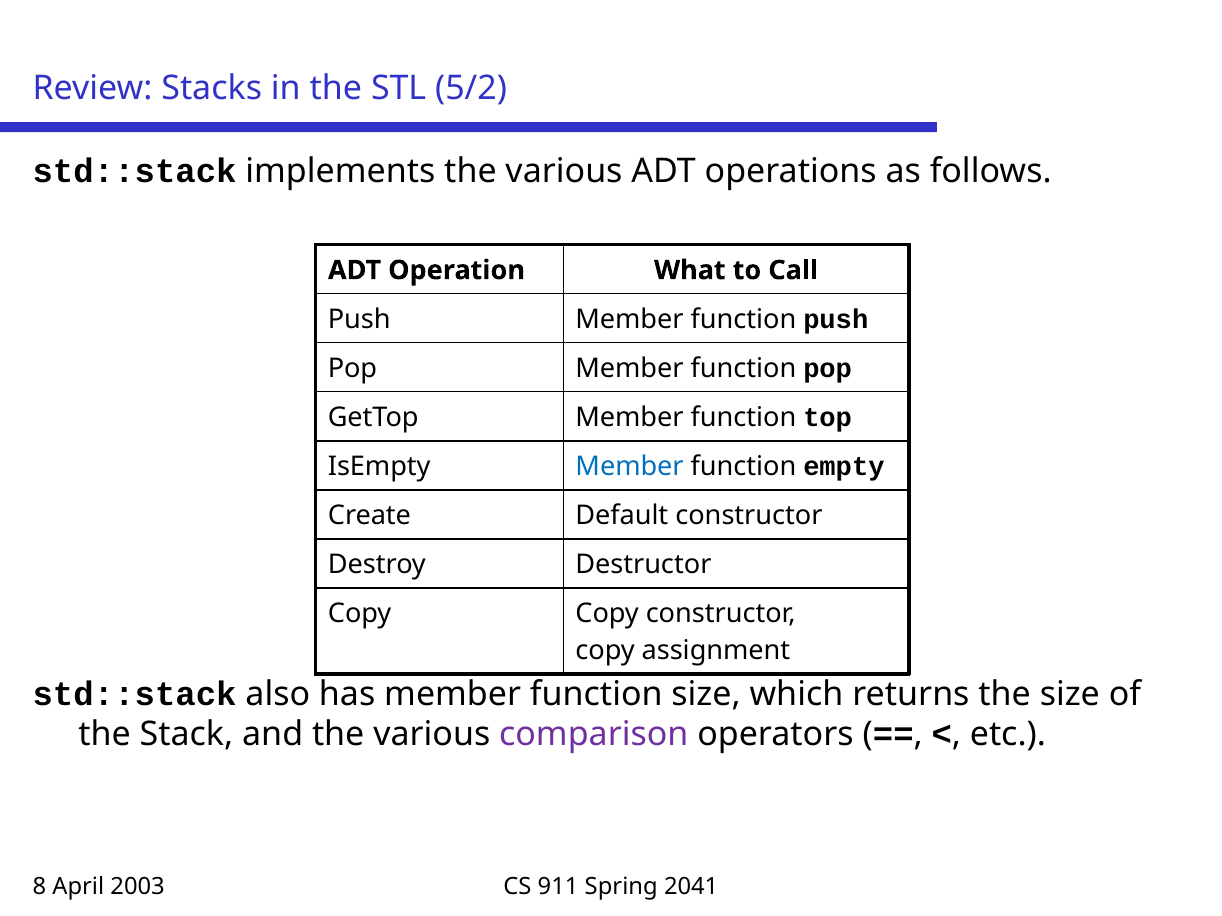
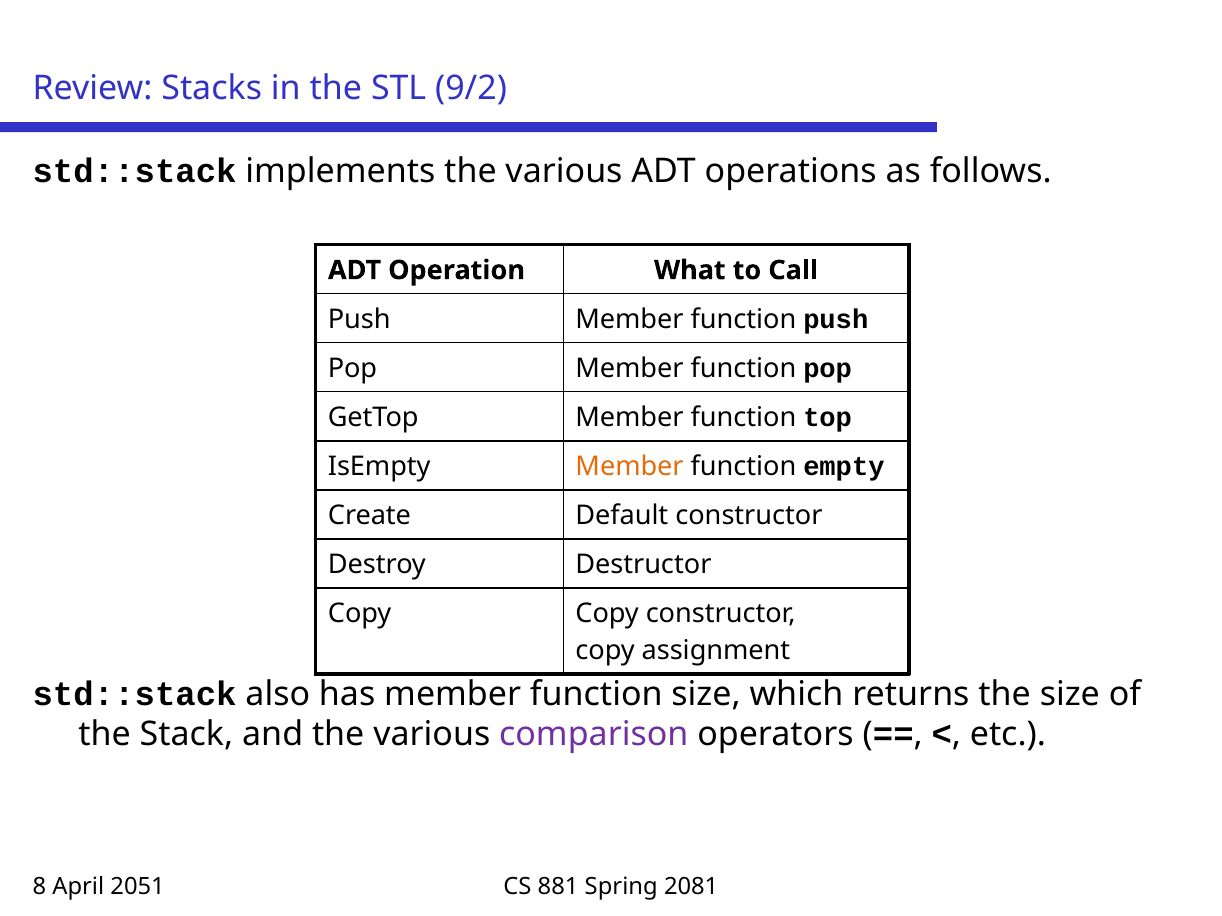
5/2: 5/2 -> 9/2
Member at (630, 467) colour: blue -> orange
2003: 2003 -> 2051
911: 911 -> 881
2041: 2041 -> 2081
